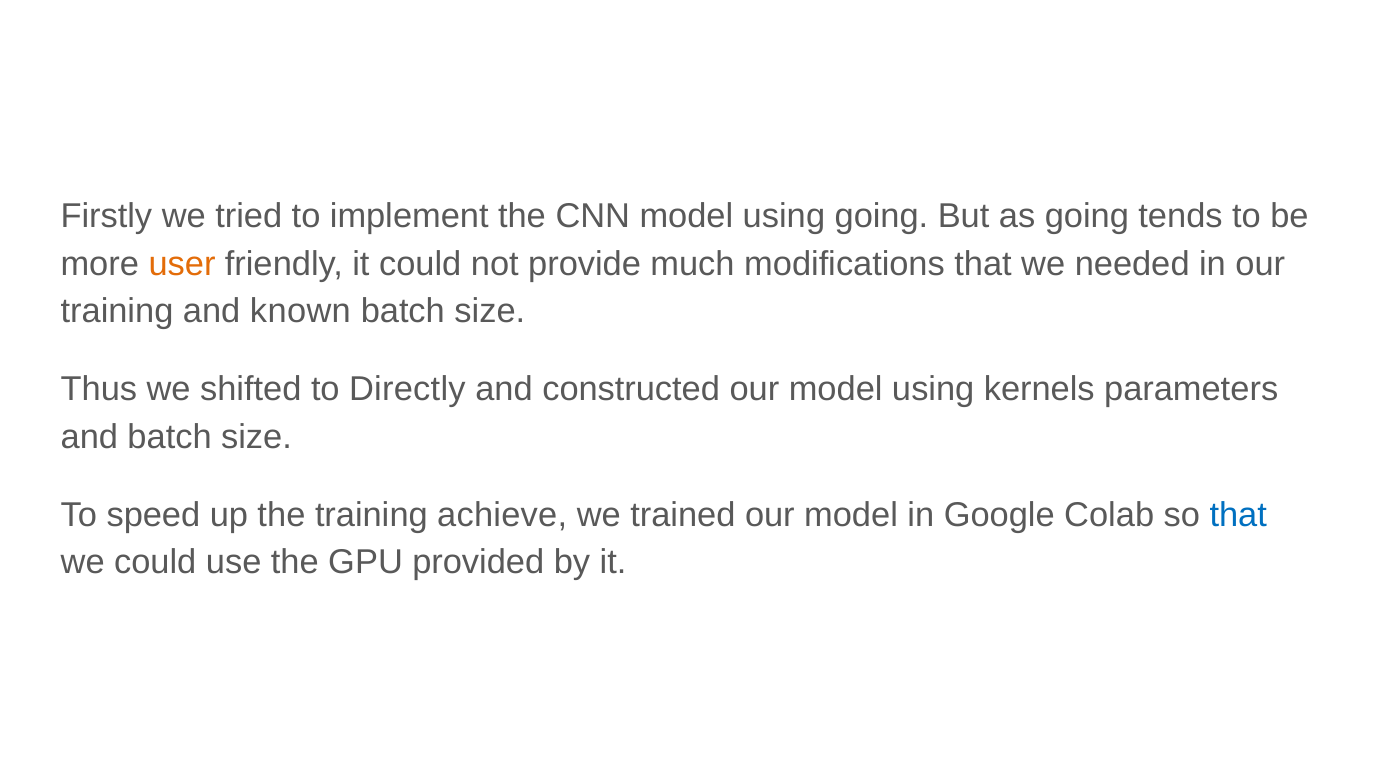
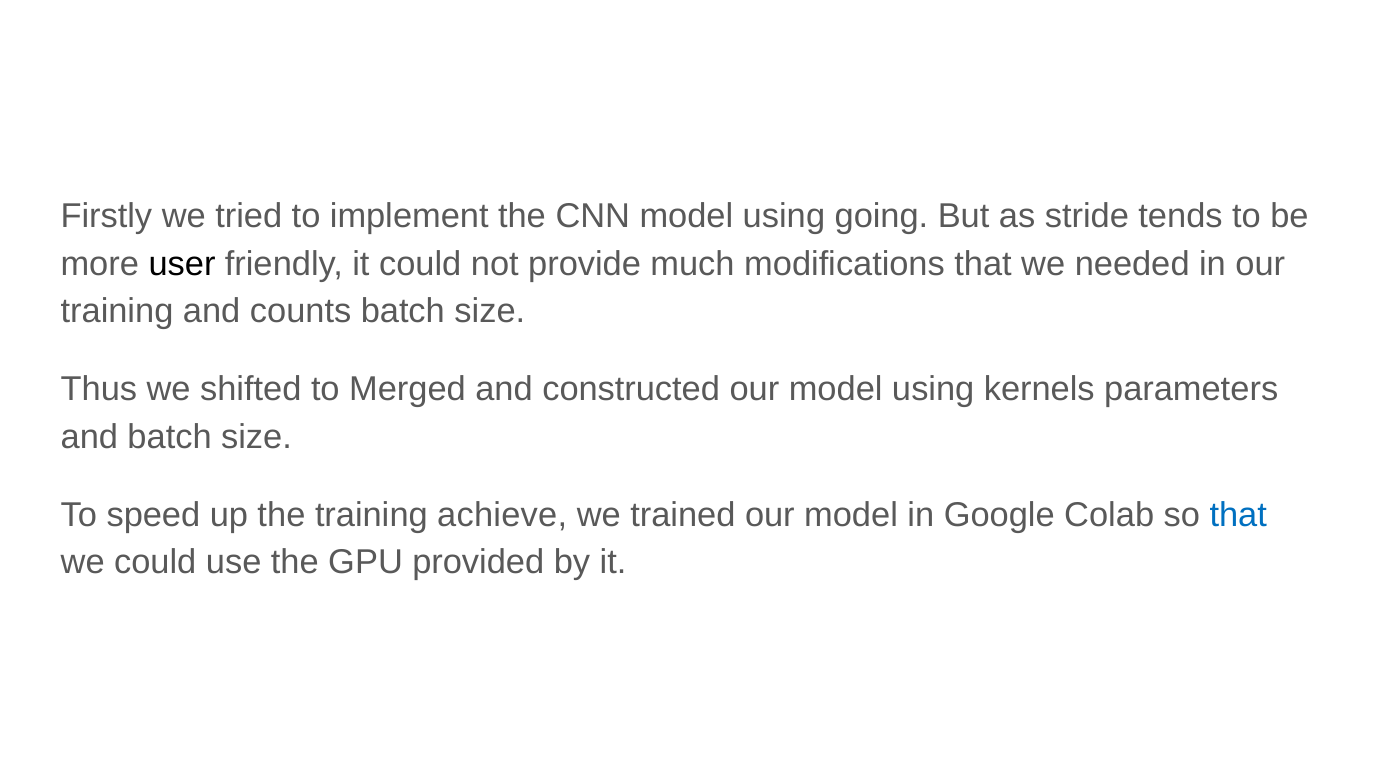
as going: going -> stride
user colour: orange -> black
known: known -> counts
Directly: Directly -> Merged
